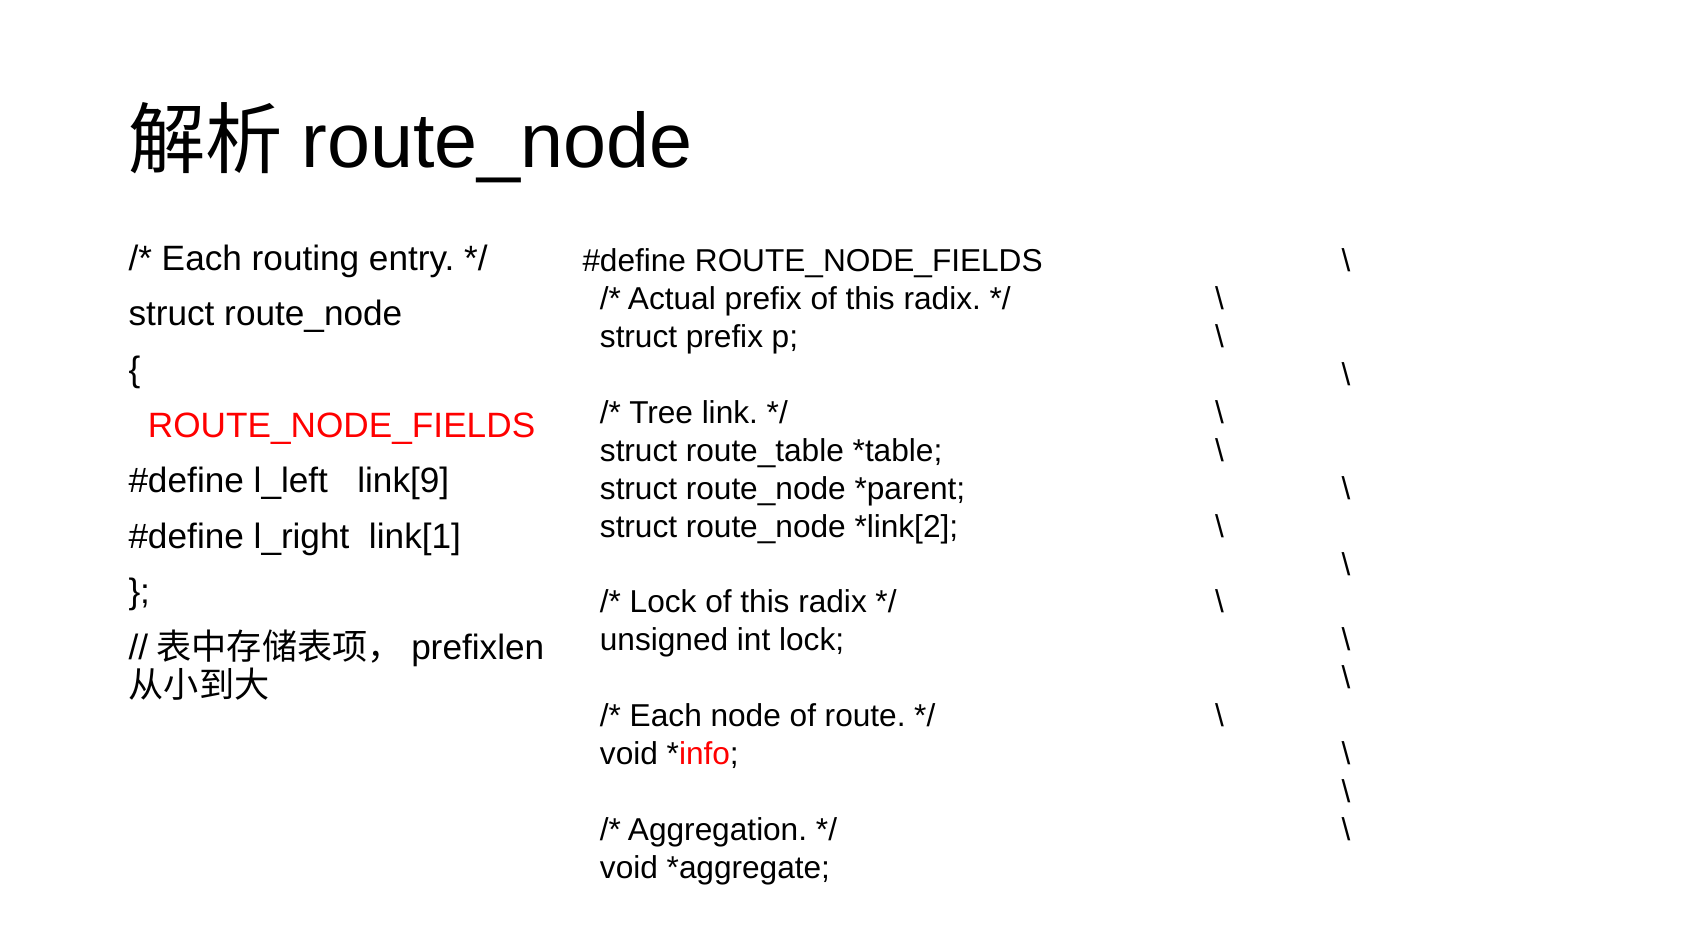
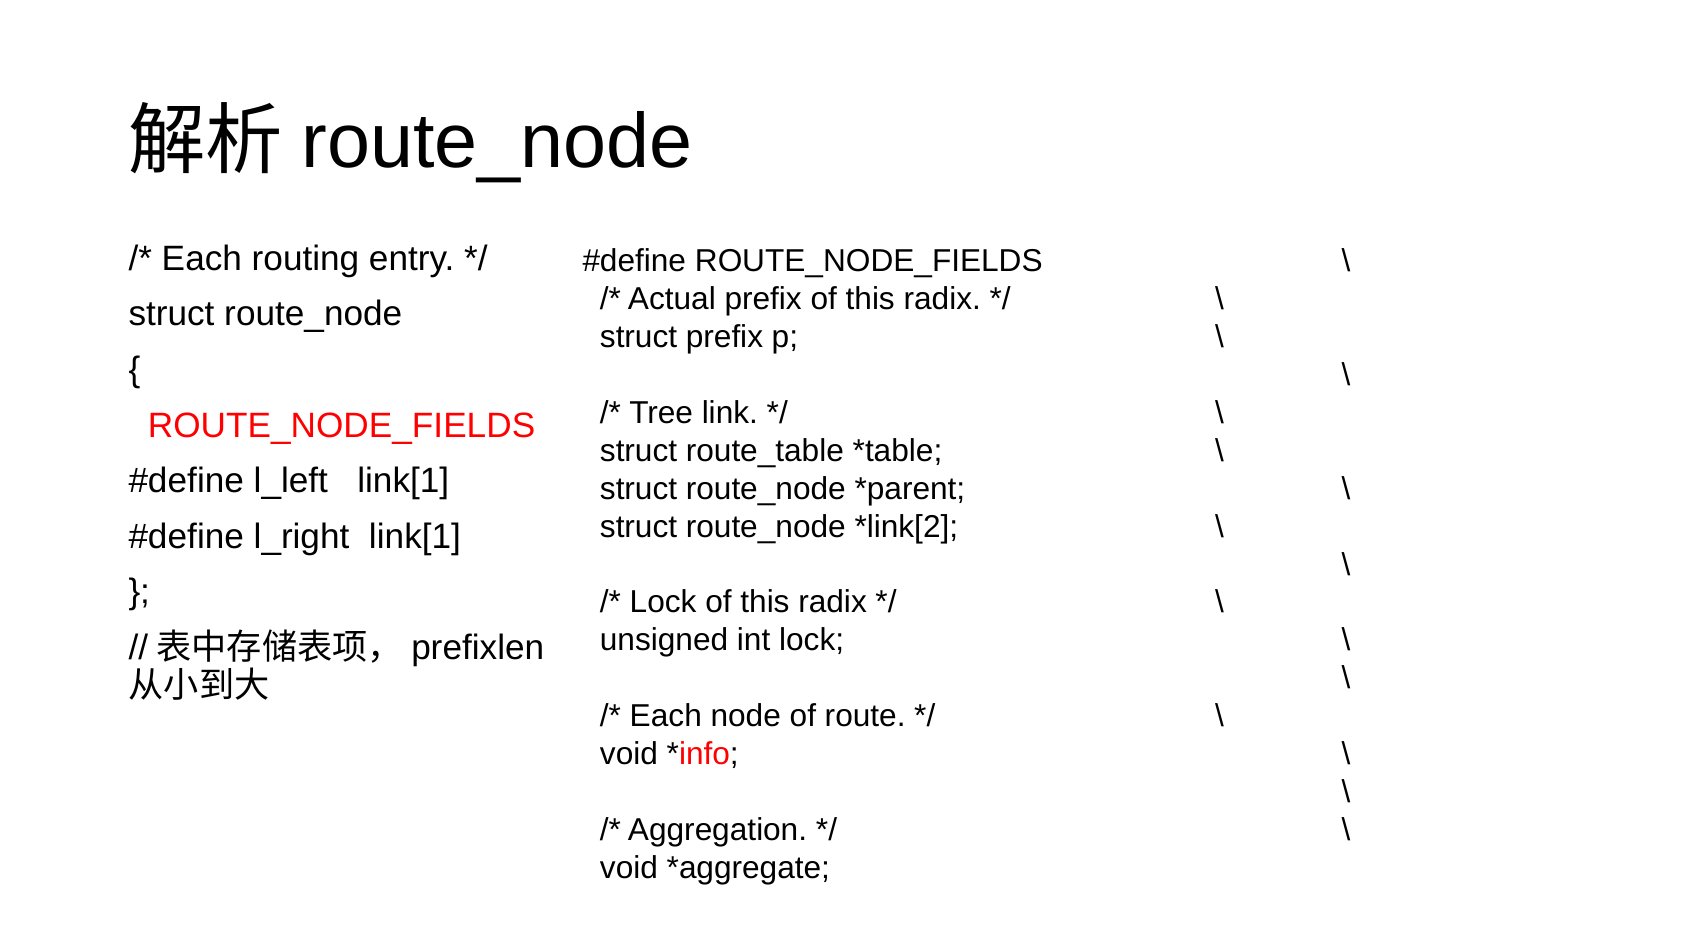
l_left link[9: link[9 -> link[1
